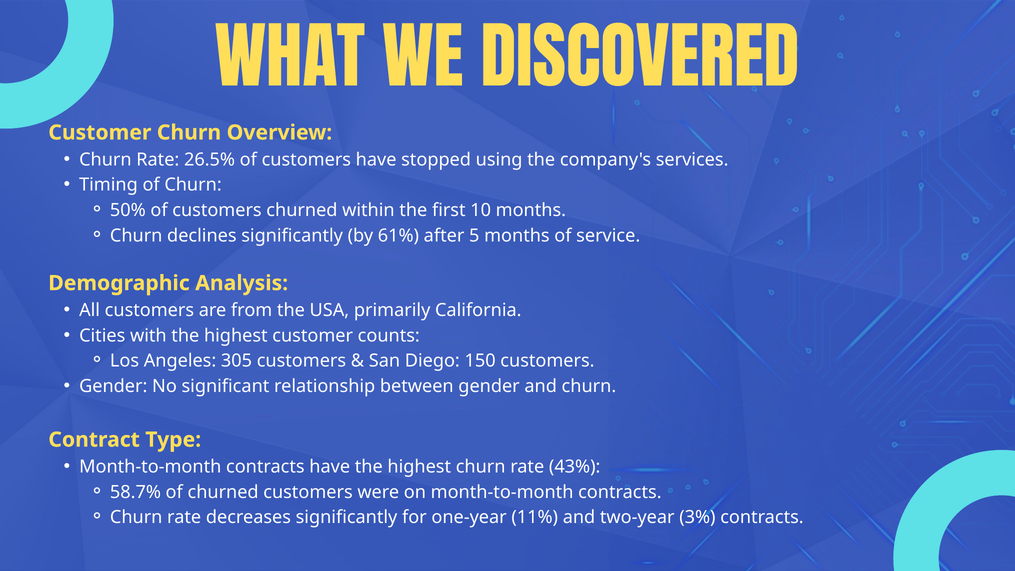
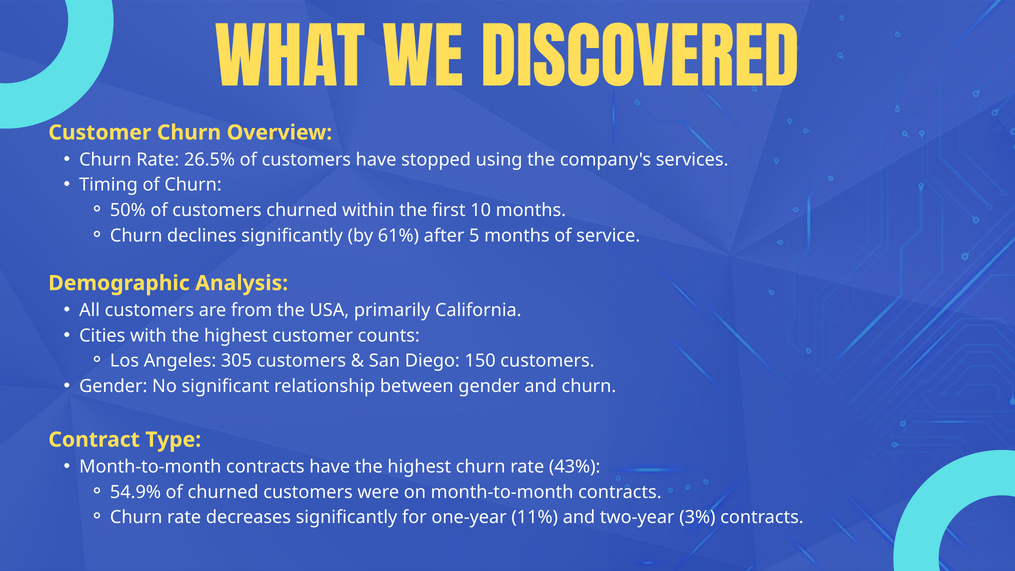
58.7%: 58.7% -> 54.9%
